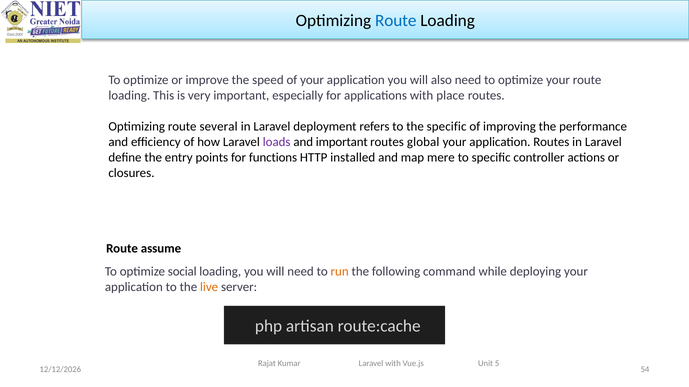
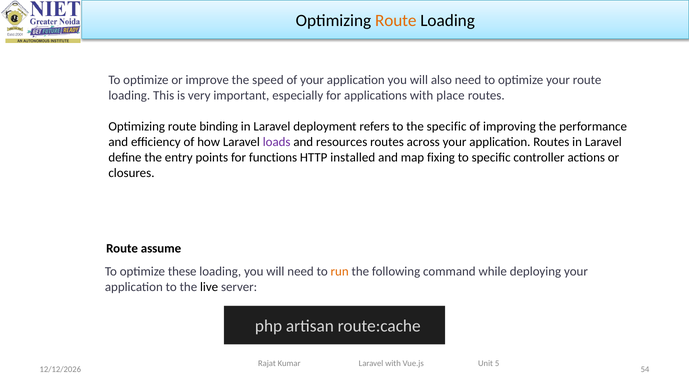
Route at (396, 21) colour: blue -> orange
several: several -> binding
and important: important -> resources
global: global -> across
mere: mere -> fixing
social: social -> these
live colour: orange -> black
